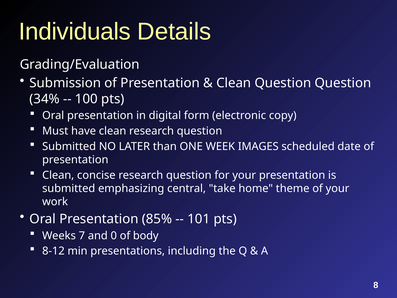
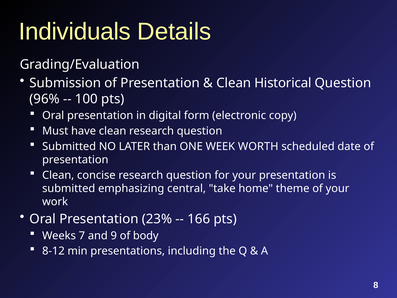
Clean Question: Question -> Historical
34%: 34% -> 96%
IMAGES: IMAGES -> WORTH
85%: 85% -> 23%
101: 101 -> 166
0: 0 -> 9
